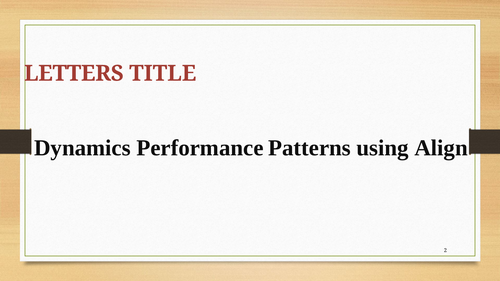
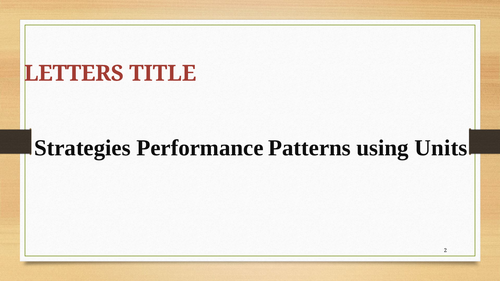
Dynamics: Dynamics -> Strategies
Align: Align -> Units
